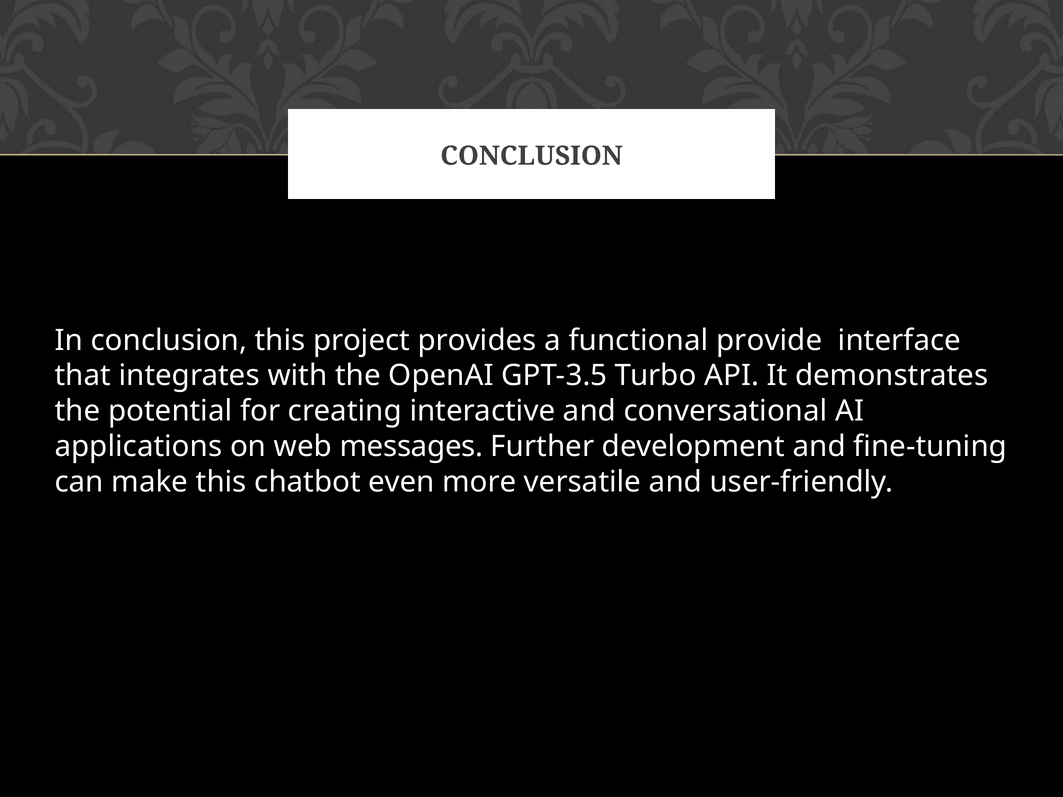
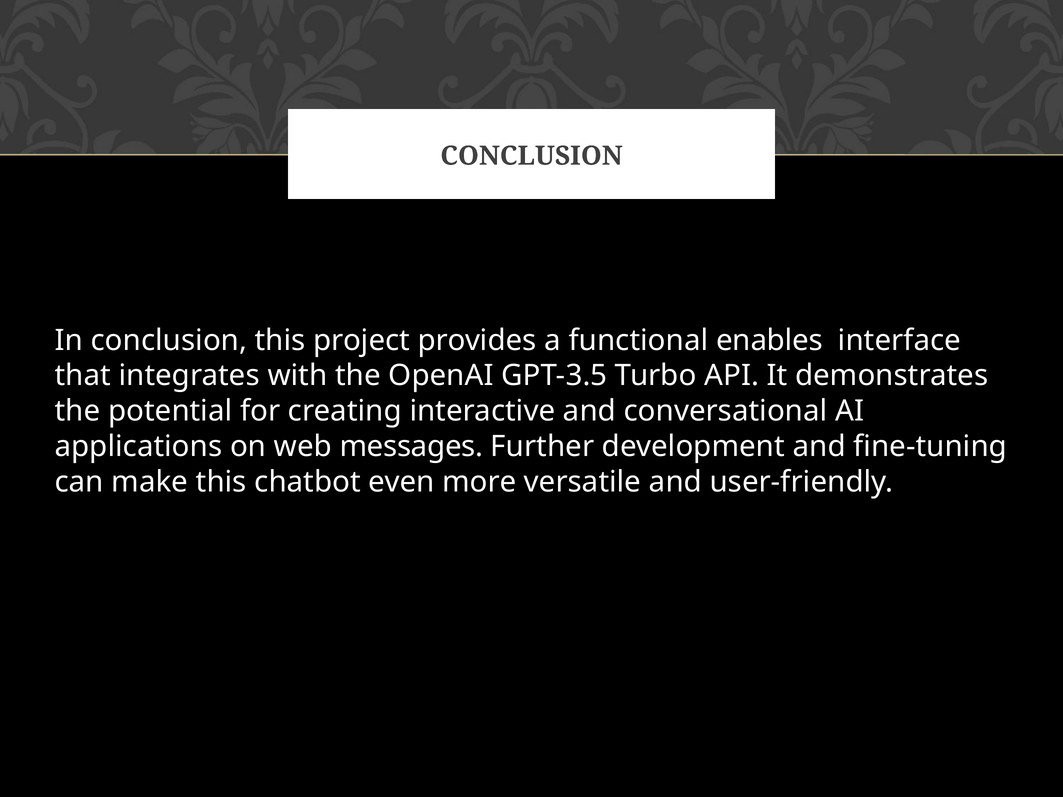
provide: provide -> enables
